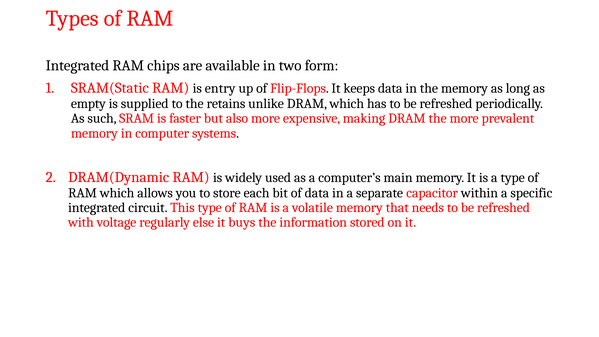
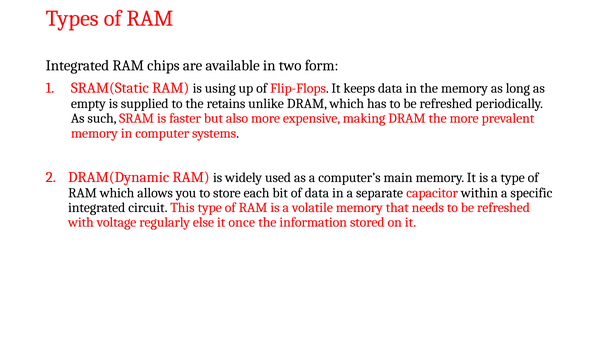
entry: entry -> using
buys: buys -> once
